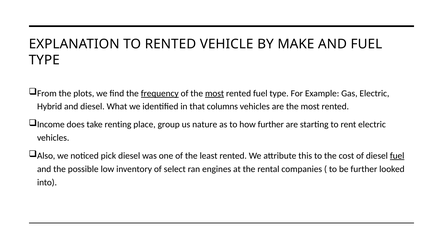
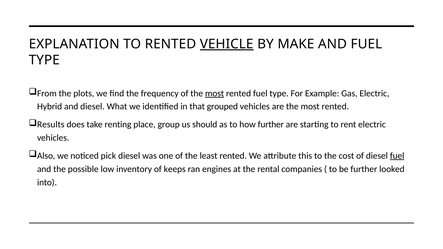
VEHICLE underline: none -> present
frequency underline: present -> none
columns: columns -> grouped
Income: Income -> Results
nature: nature -> should
select: select -> keeps
